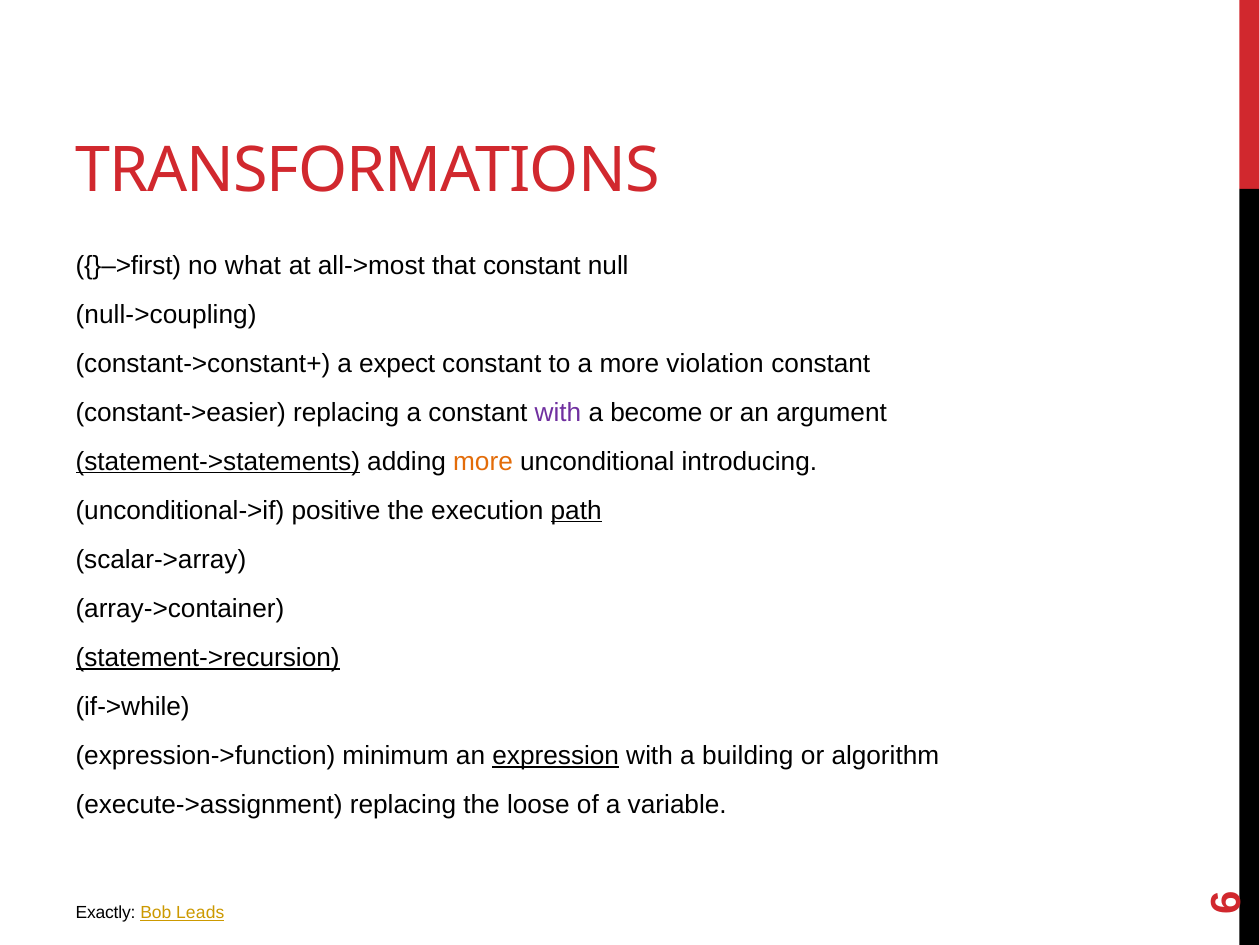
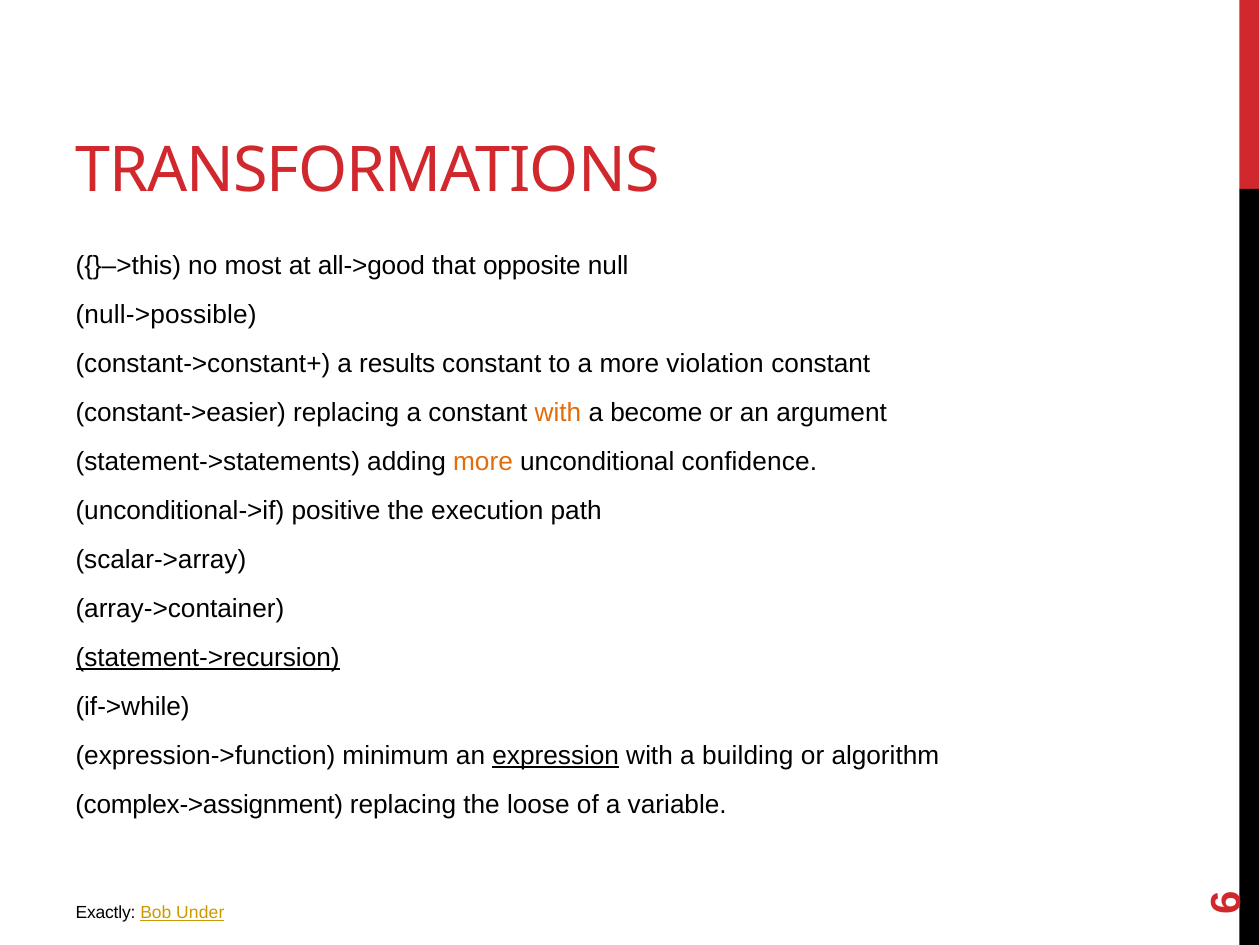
}–>first: }–>first -> }–>this
what: what -> most
all->most: all->most -> all->good
that constant: constant -> opposite
null->coupling: null->coupling -> null->possible
expect: expect -> results
with at (558, 412) colour: purple -> orange
statement->statements underline: present -> none
introducing: introducing -> confidence
path underline: present -> none
execute->assignment: execute->assignment -> complex->assignment
Leads: Leads -> Under
